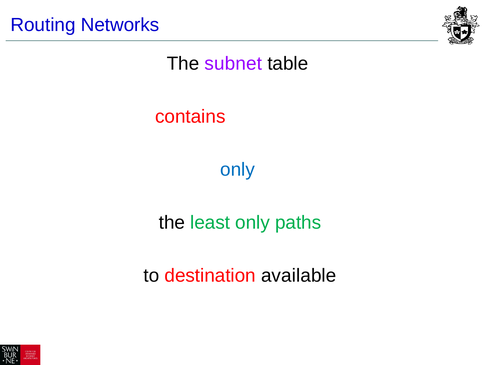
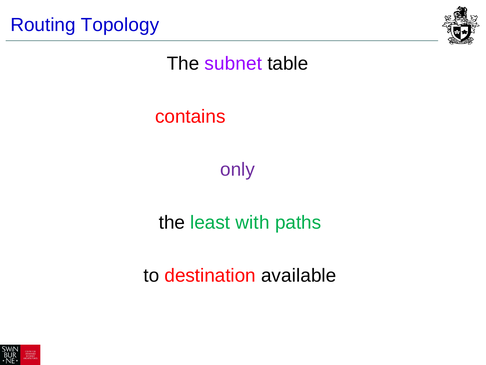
Networks: Networks -> Topology
only at (238, 169) colour: blue -> purple
least only: only -> with
